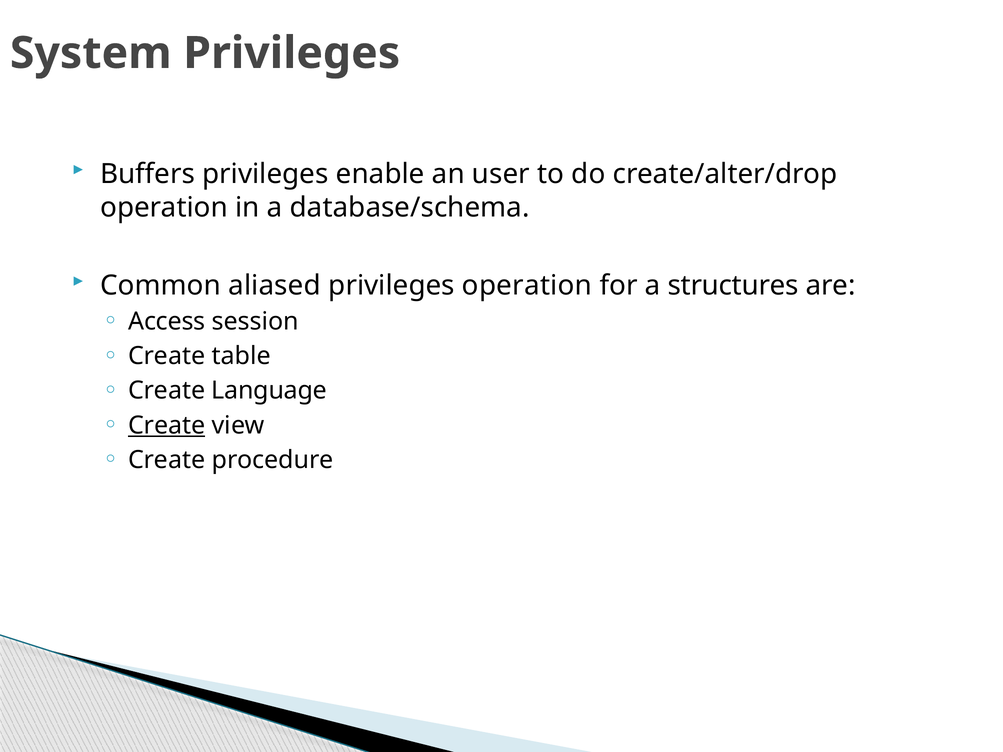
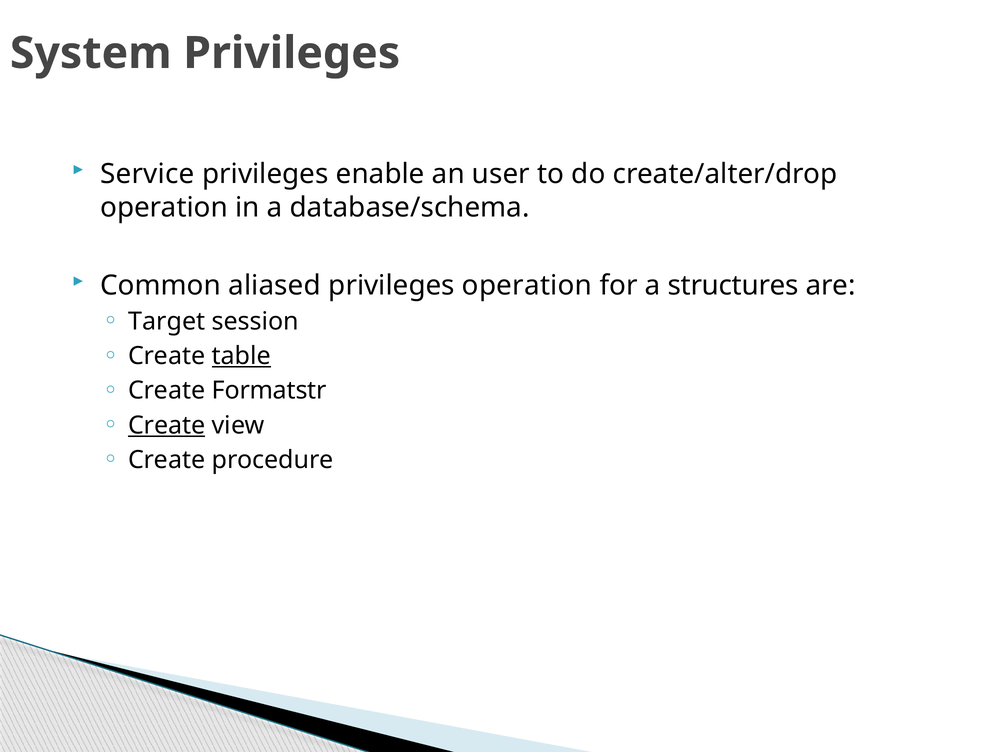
Buffers: Buffers -> Service
Access: Access -> Target
table underline: none -> present
Language: Language -> Formatstr
